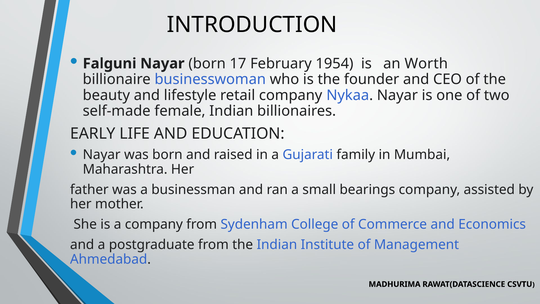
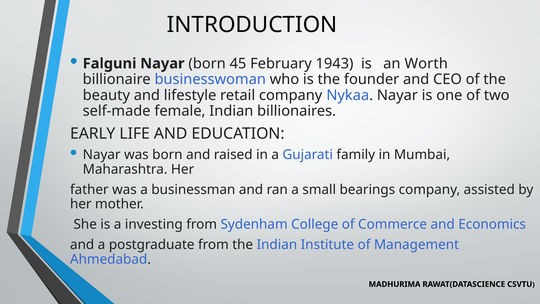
17: 17 -> 45
1954: 1954 -> 1943
a company: company -> investing
